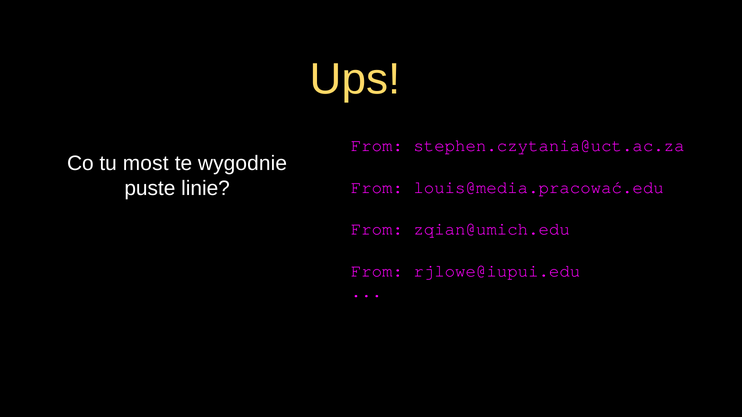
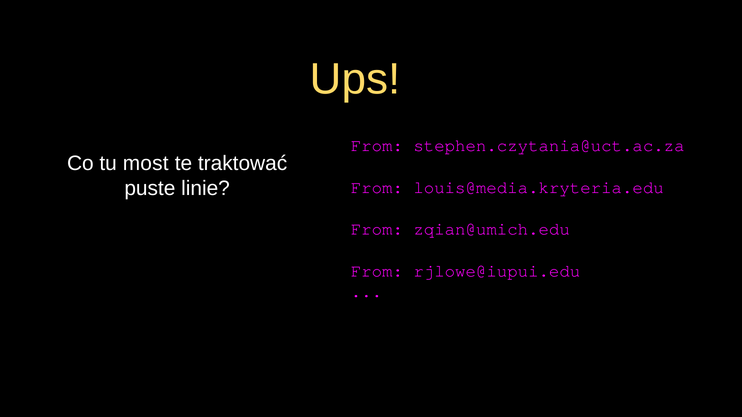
wygodnie: wygodnie -> traktować
louis@media.pracować.edu: louis@media.pracować.edu -> louis@media.kryteria.edu
